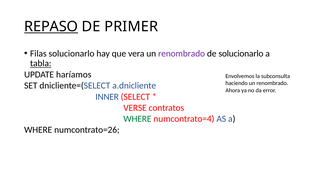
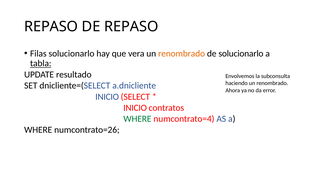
REPASO at (51, 27) underline: present -> none
DE PRIMER: PRIMER -> REPASO
renombrado at (182, 54) colour: purple -> orange
haríamos: haríamos -> resultado
INNER at (107, 97): INNER -> INICIO
VERSE at (135, 108): VERSE -> INICIO
